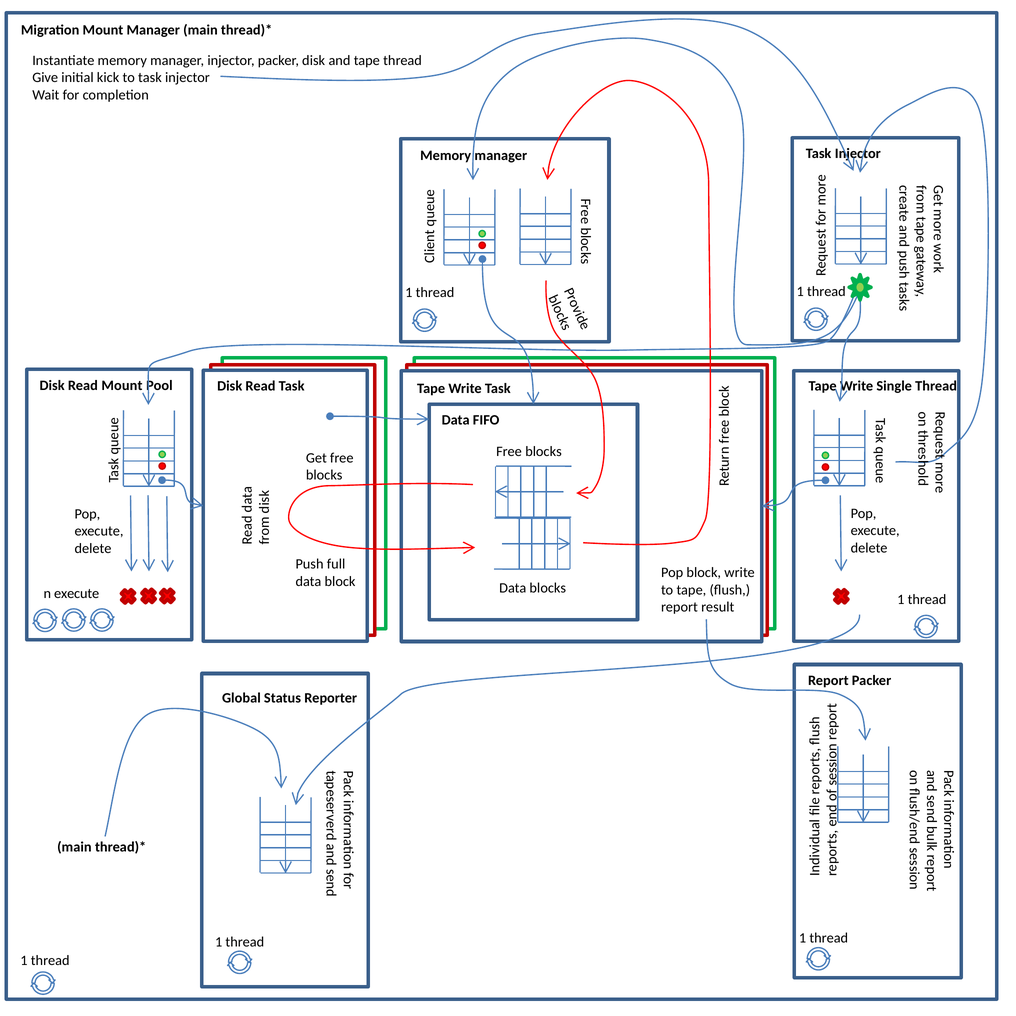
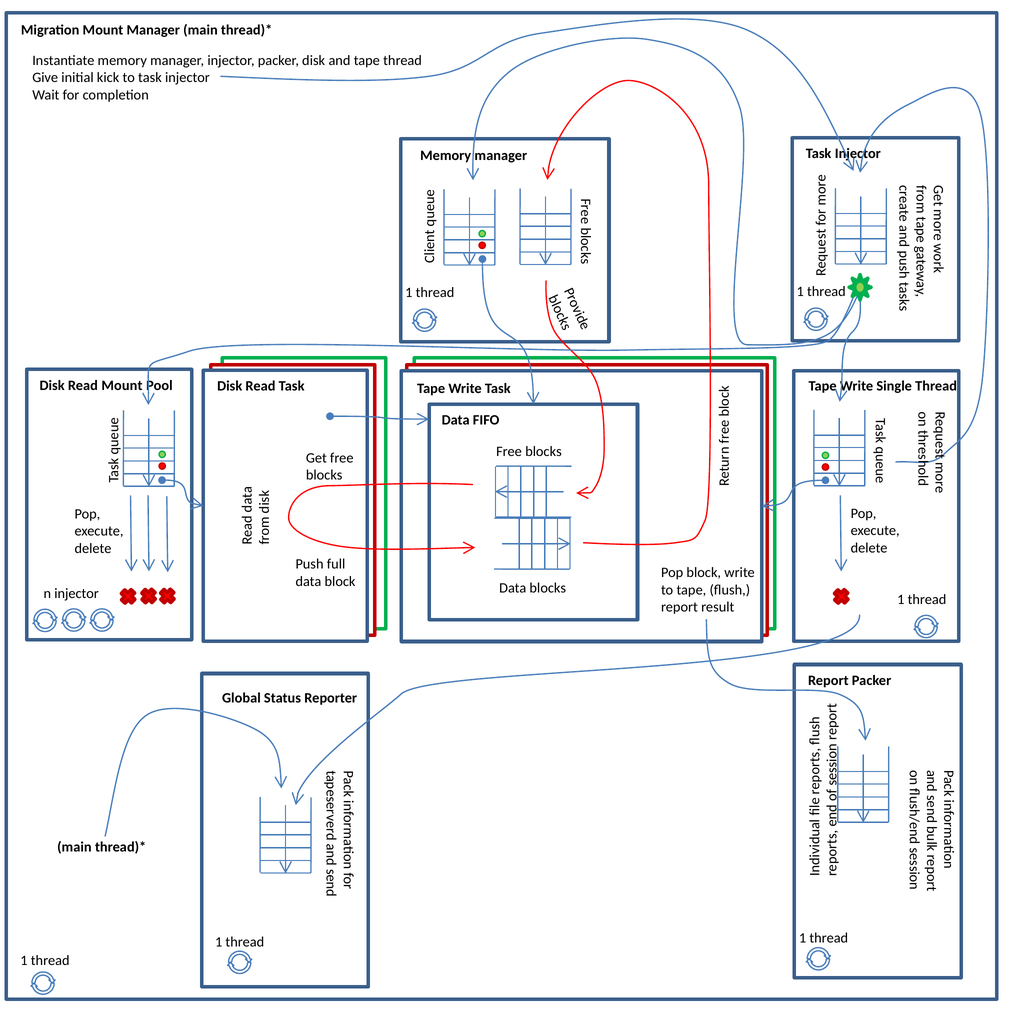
n execute: execute -> injector
